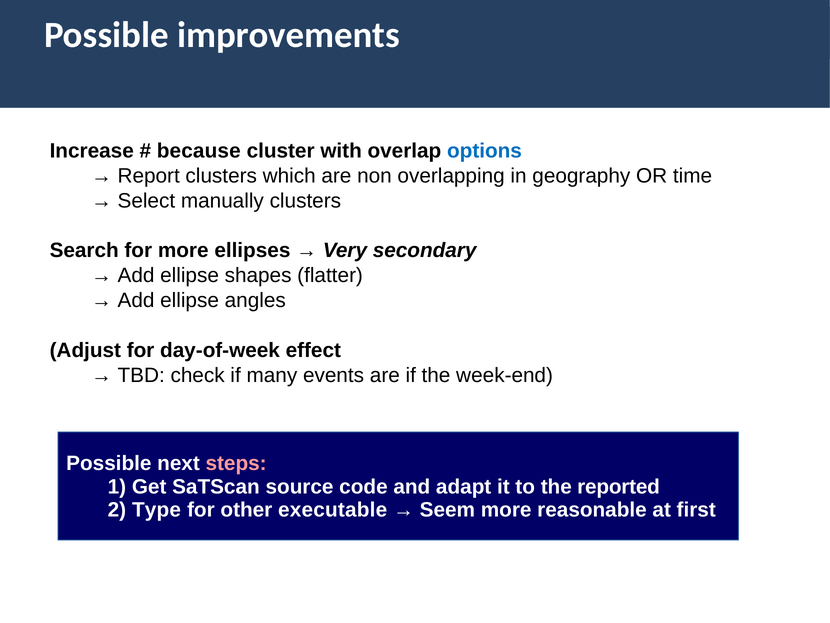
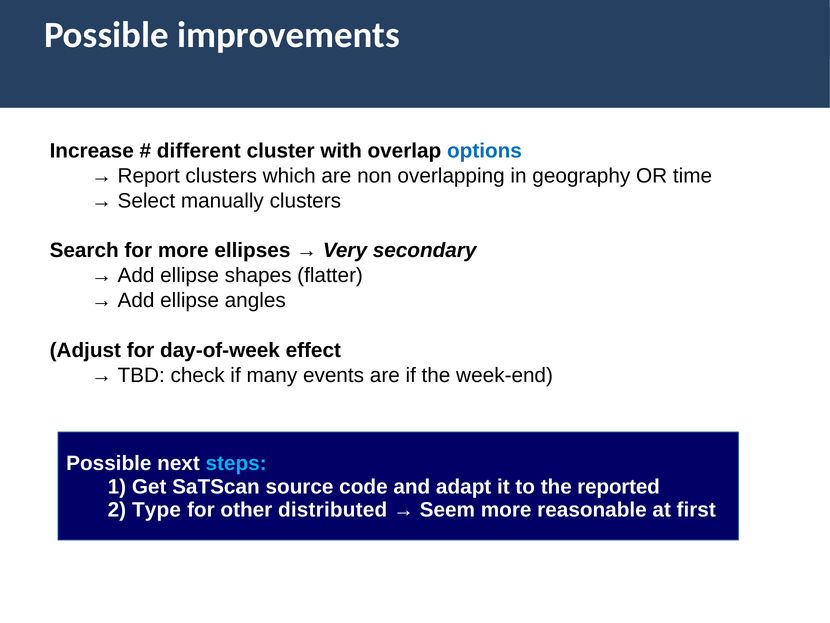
because: because -> different
steps colour: pink -> light blue
executable: executable -> distributed
